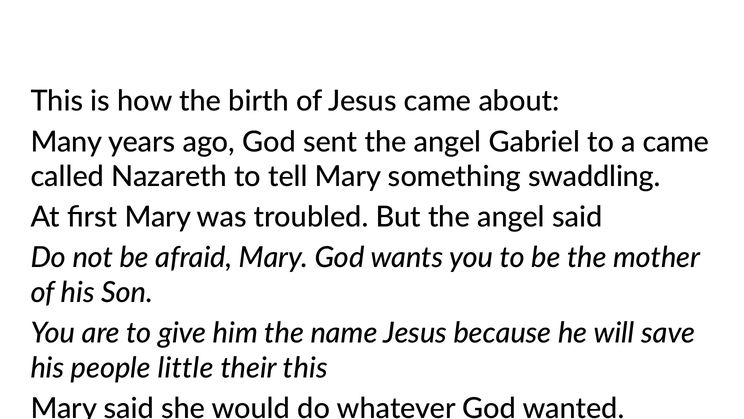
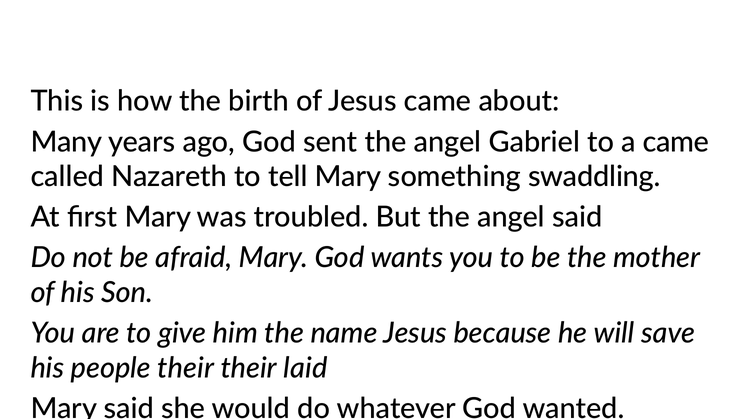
people little: little -> their
their this: this -> laid
